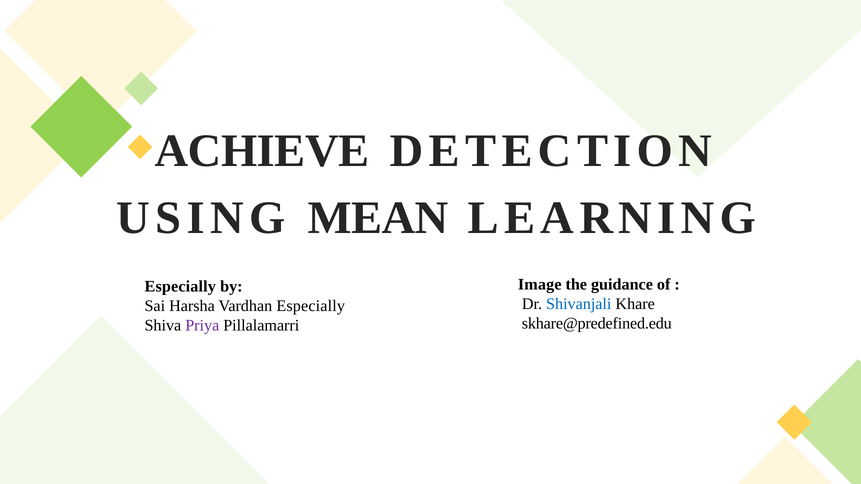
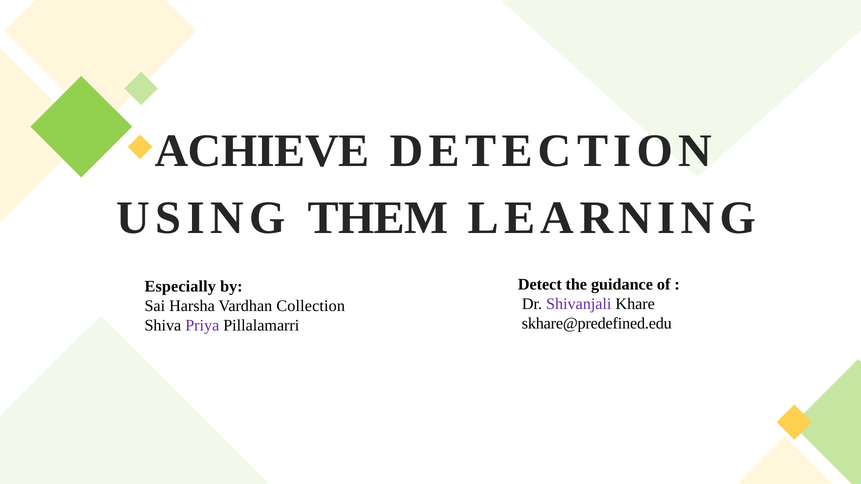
MEAN: MEAN -> THEM
Image: Image -> Detect
Shivanjali colour: blue -> purple
Vardhan Especially: Especially -> Collection
